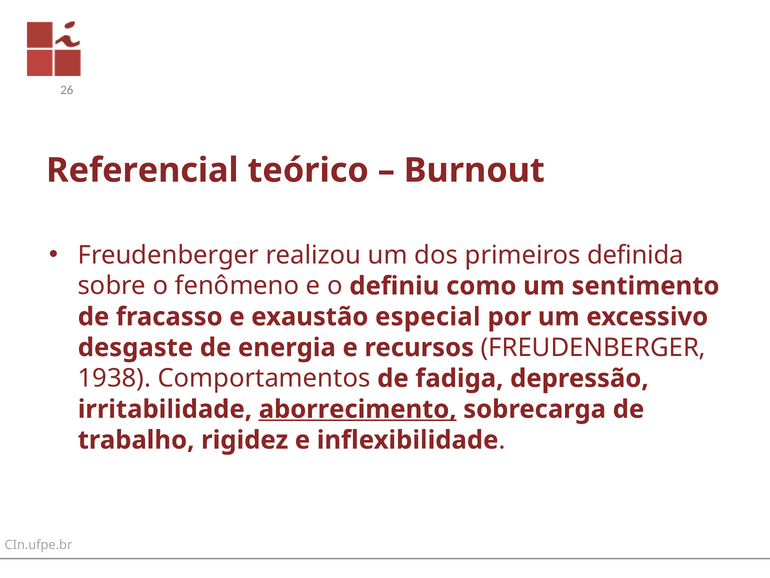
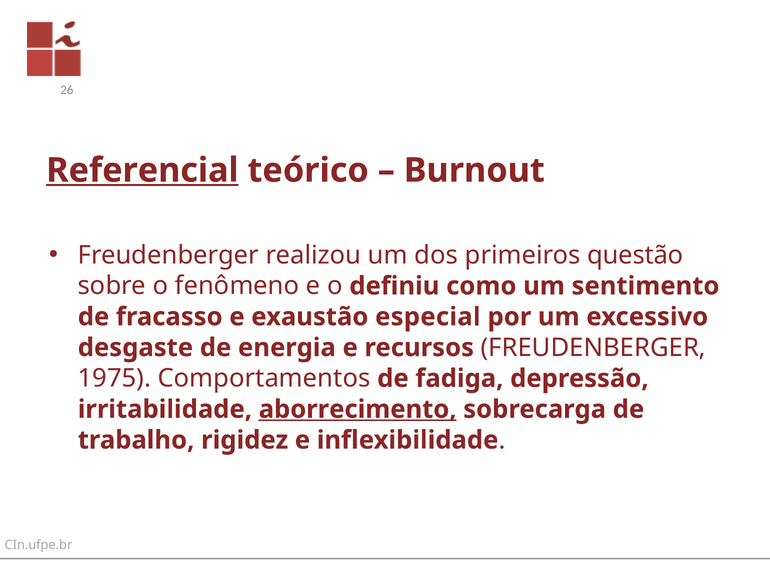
Referencial underline: none -> present
definida: definida -> questão
1938: 1938 -> 1975
